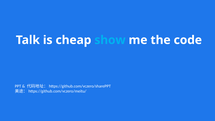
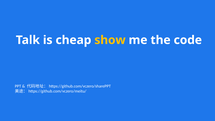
show colour: light blue -> yellow
